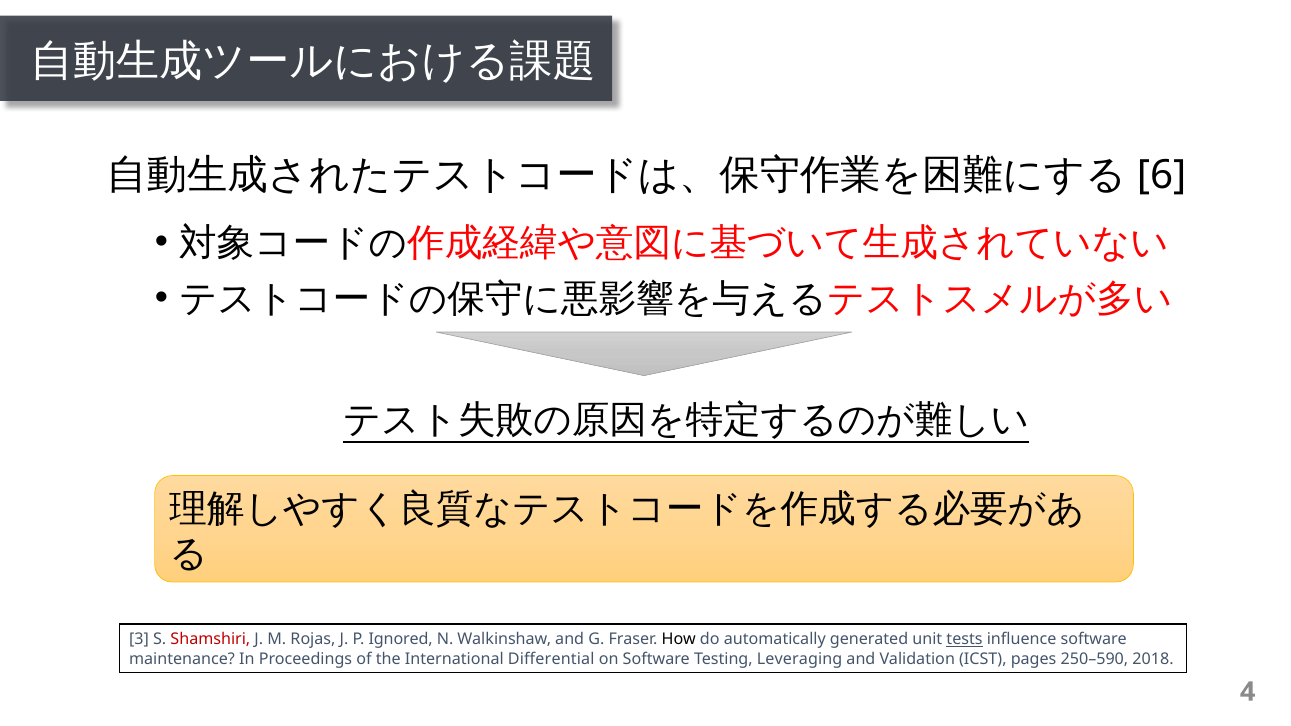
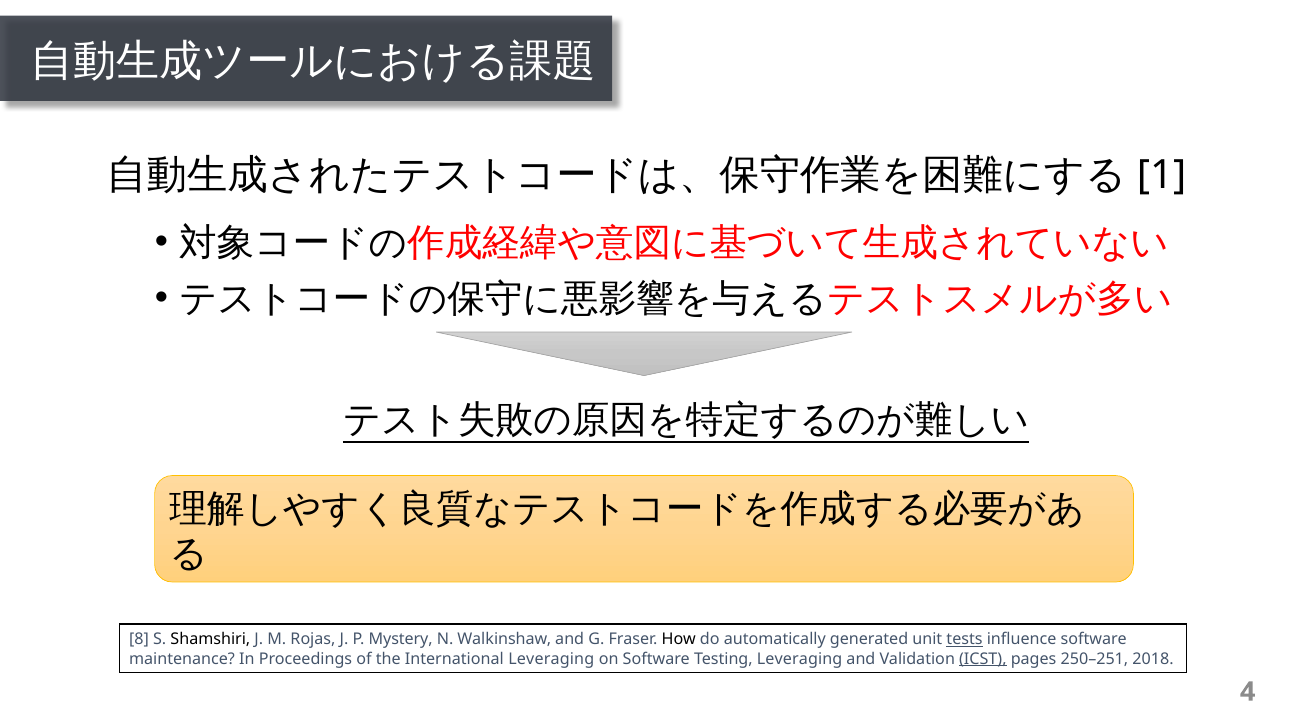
6: 6 -> 1
3: 3 -> 8
Shamshiri colour: red -> black
Ignored: Ignored -> Mystery
International Diﬀerential: Diﬀerential -> Leveraging
ICST underline: none -> present
250–590: 250–590 -> 250–251
